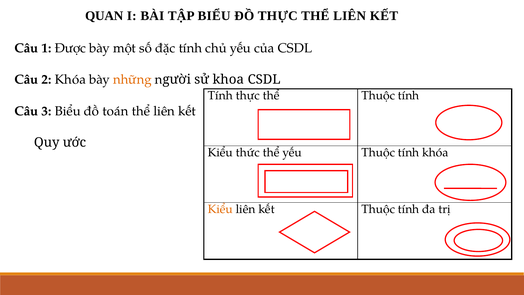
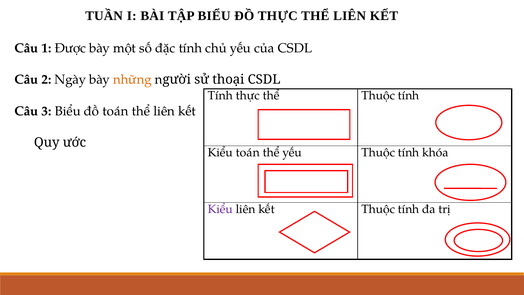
QUAN: QUAN -> TUẦN
2 Khóa: Khóa -> Ngày
khoa: khoa -> thoại
Kiểu thức: thức -> toán
Kiểu at (220, 209) colour: orange -> purple
